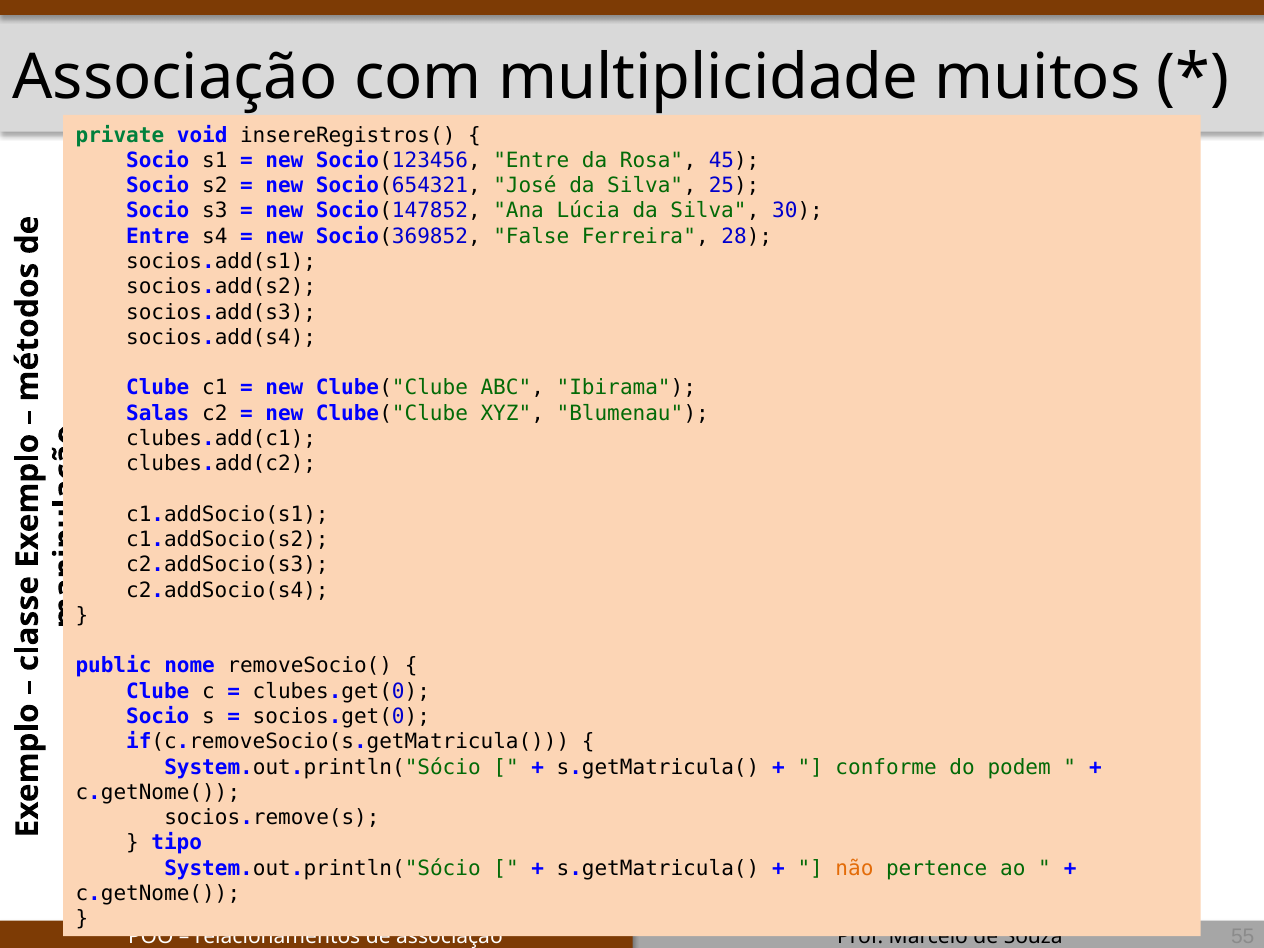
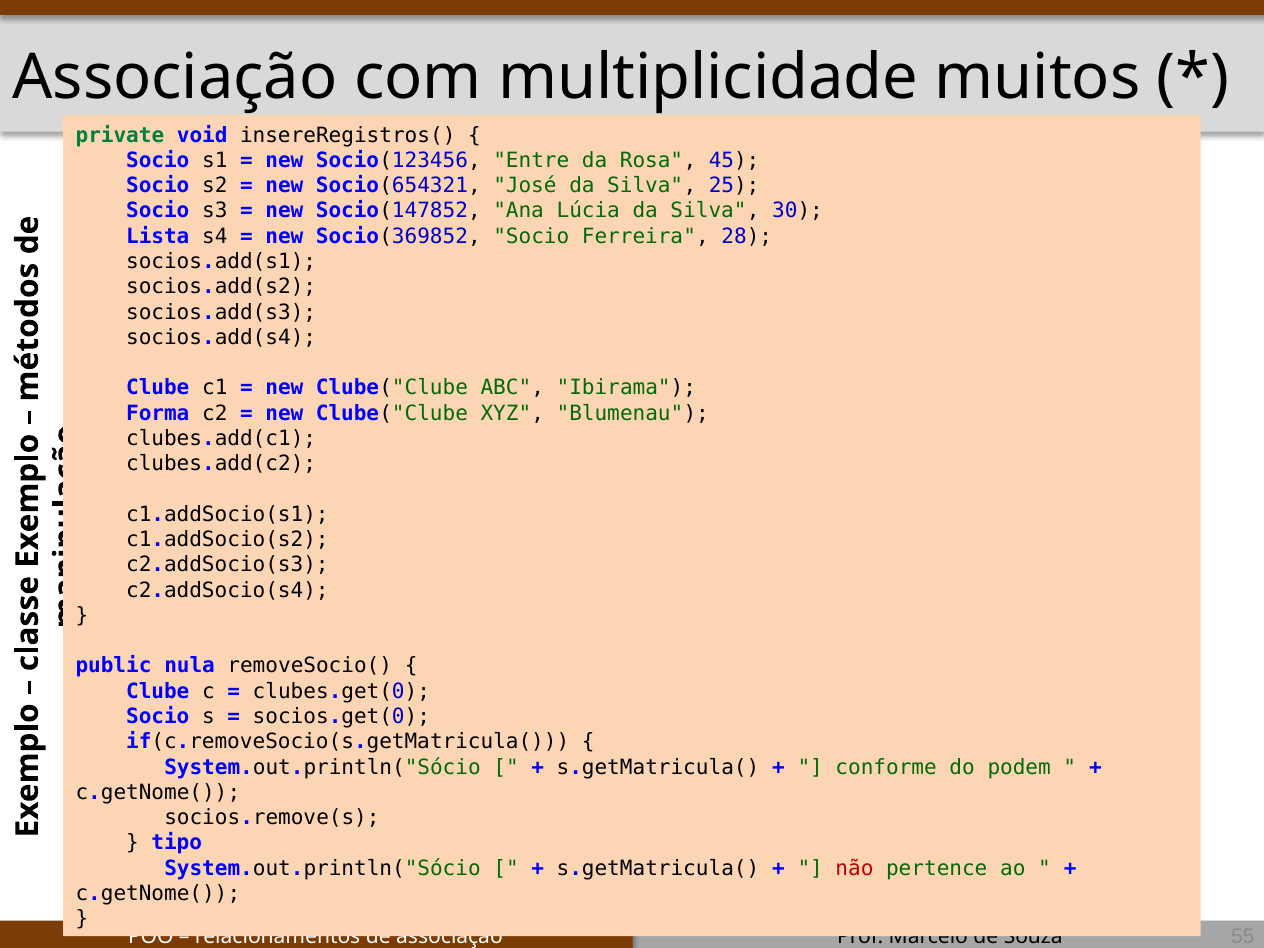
Entre at (158, 236): Entre -> Lista
Socio(369852 False: False -> Socio
Salas: Salas -> Forma
nome: nome -> nula
não colour: orange -> red
